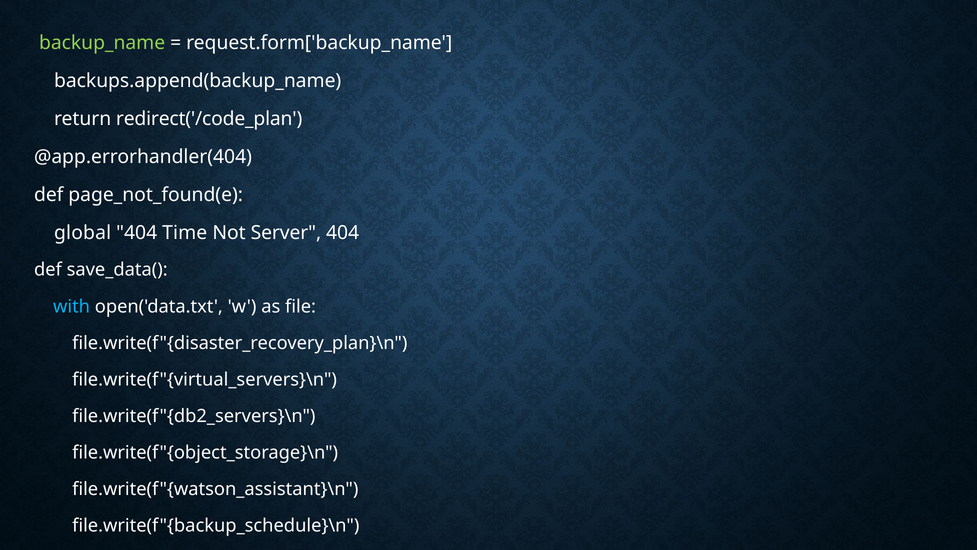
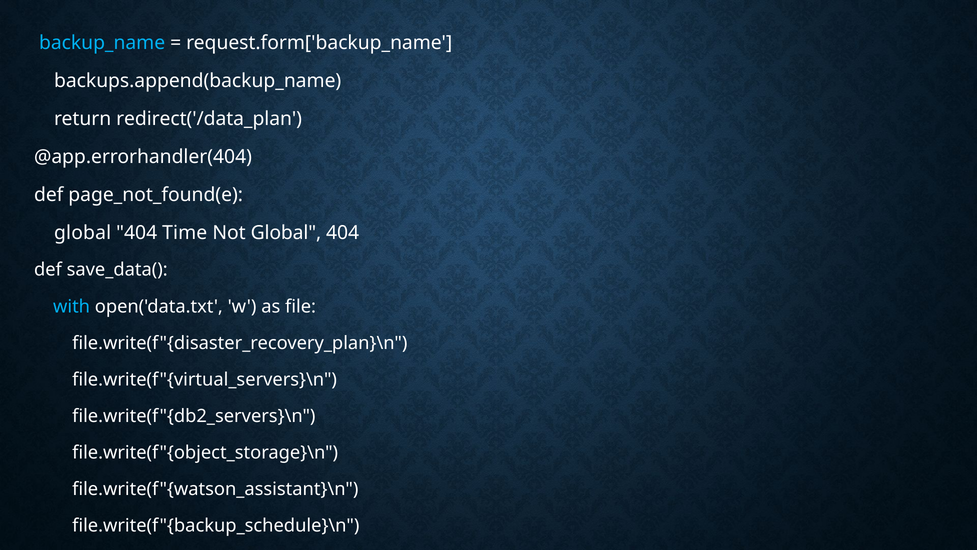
backup_name colour: light green -> light blue
redirect('/code_plan: redirect('/code_plan -> redirect('/data_plan
Not Server: Server -> Global
